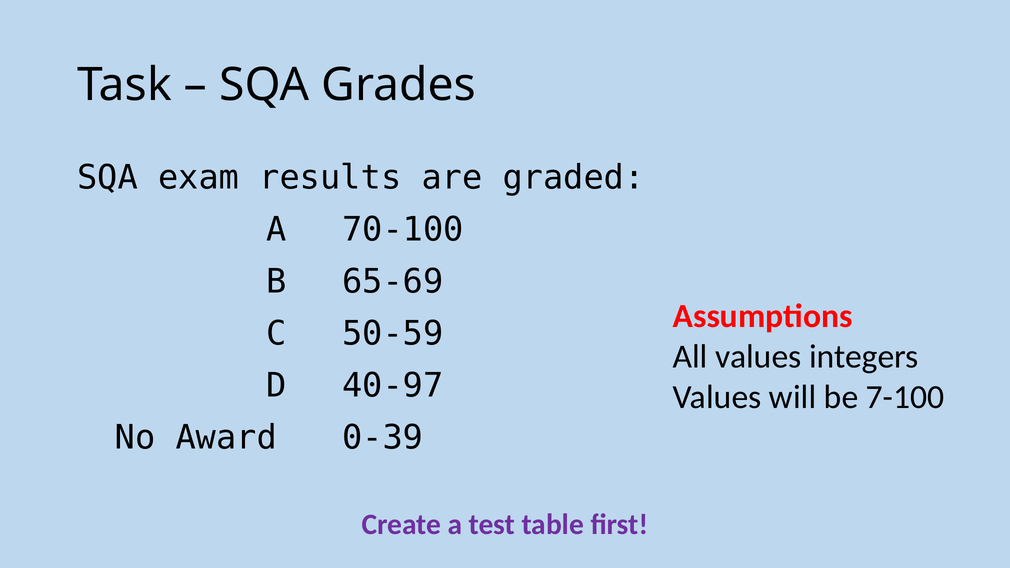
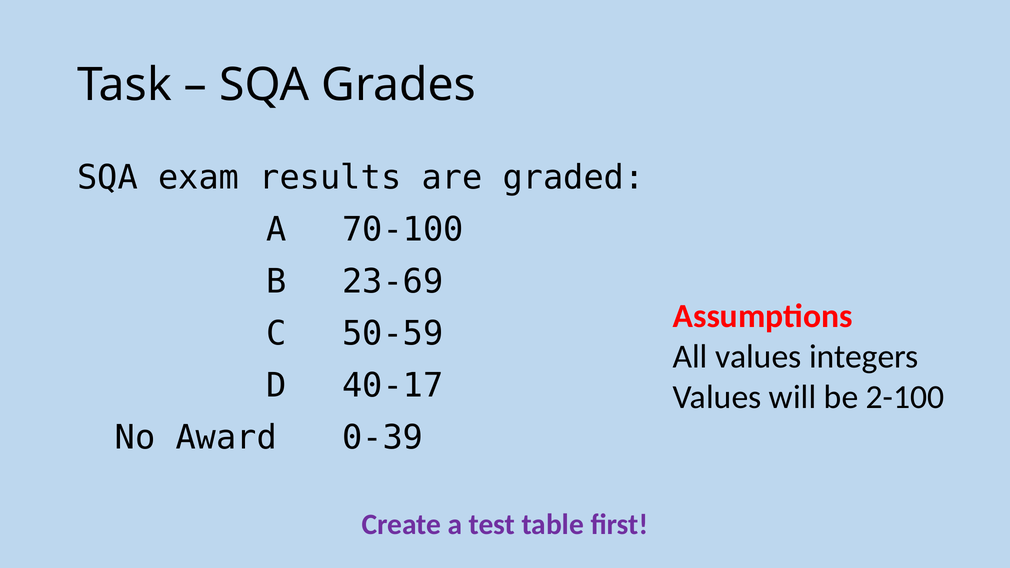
65-69: 65-69 -> 23-69
40-97: 40-97 -> 40-17
7-100: 7-100 -> 2-100
